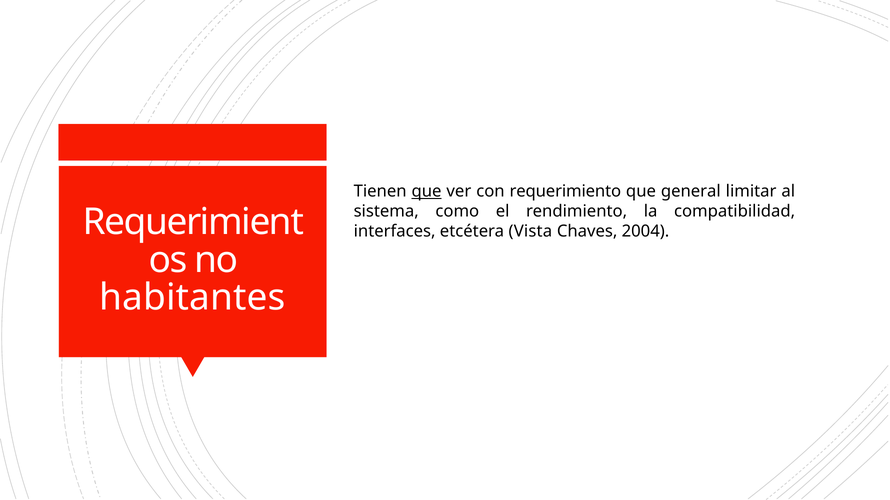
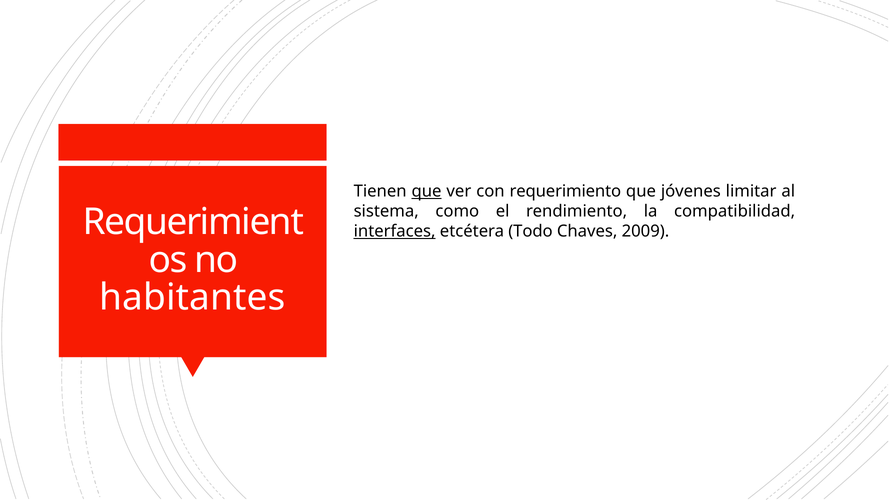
general: general -> jóvenes
interfaces underline: none -> present
Vista: Vista -> Todo
2004: 2004 -> 2009
